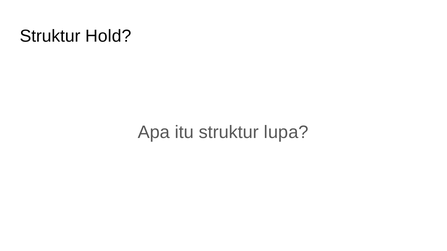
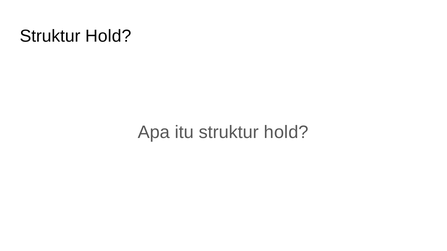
itu struktur lupa: lupa -> hold
